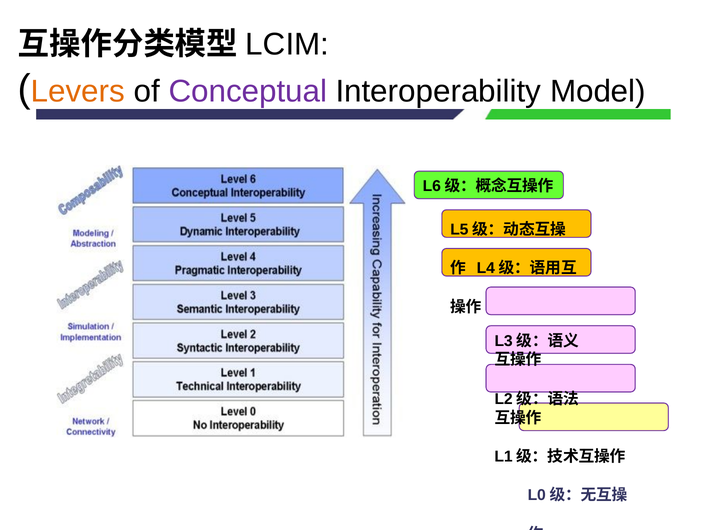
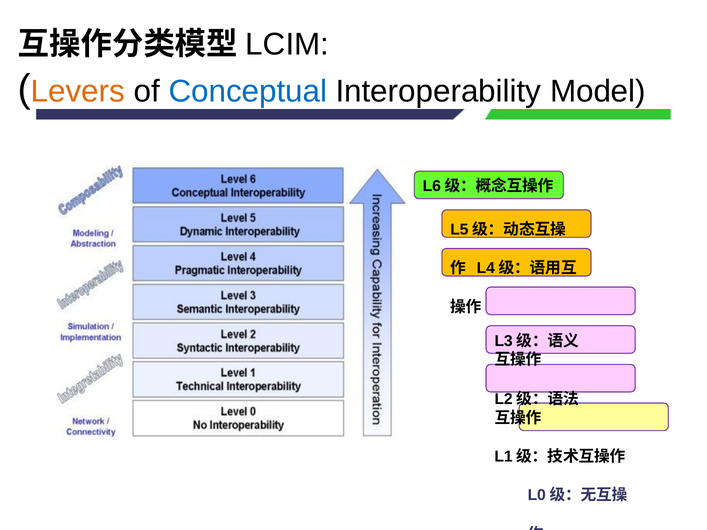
Conceptual colour: purple -> blue
